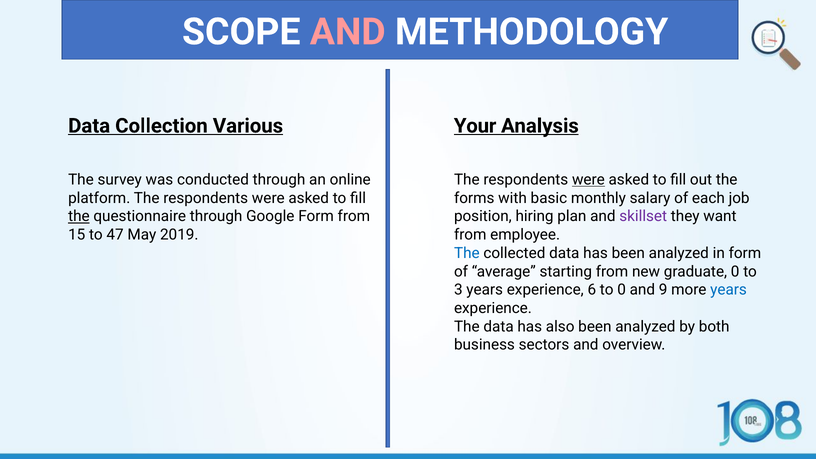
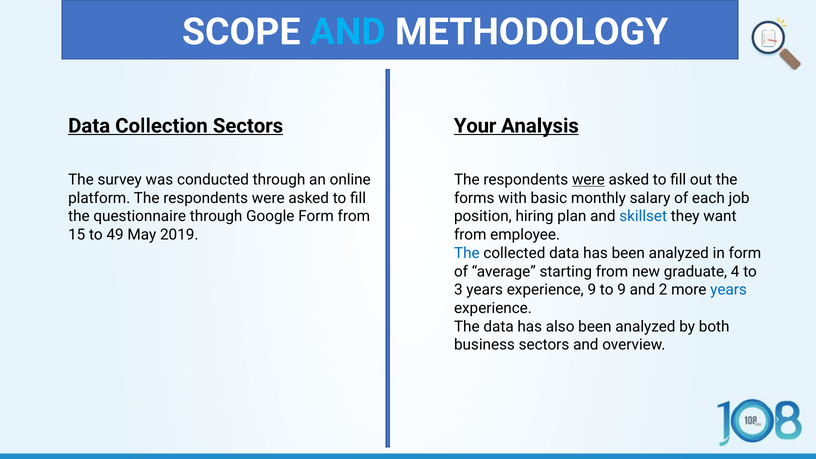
AND at (348, 32) colour: pink -> light blue
Collection Various: Various -> Sectors
the at (79, 216) underline: present -> none
skillset colour: purple -> blue
47: 47 -> 49
graduate 0: 0 -> 4
experience 6: 6 -> 9
to 0: 0 -> 9
9: 9 -> 2
